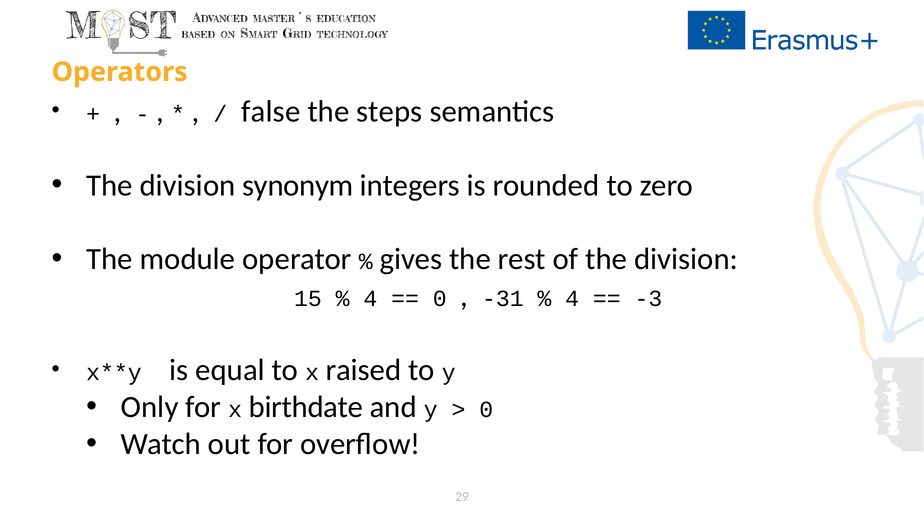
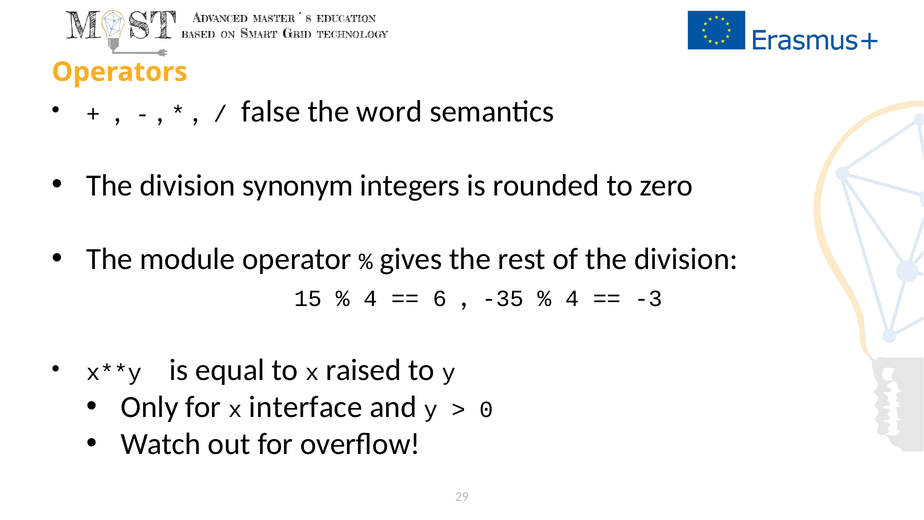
steps: steps -> word
0 at (440, 299): 0 -> 6
-31: -31 -> -35
birthdate: birthdate -> interface
